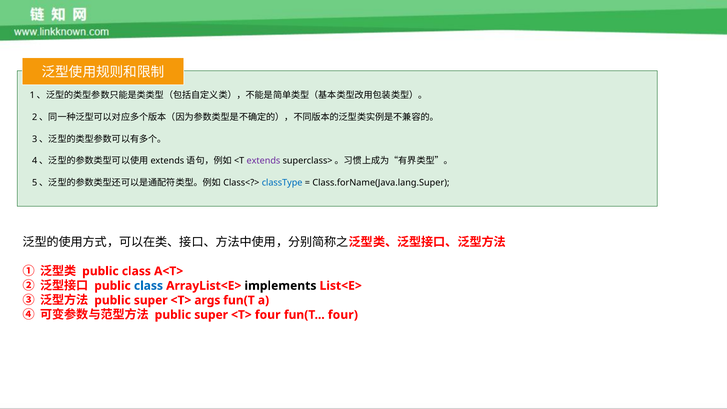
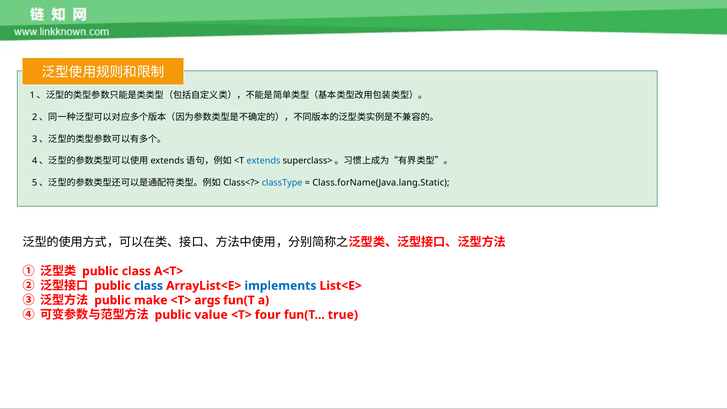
extends colour: purple -> blue
Class.forName(Java.lang.Super: Class.forName(Java.lang.Super -> Class.forName(Java.lang.Static
implements colour: black -> blue
super at (151, 300): super -> make
super at (211, 315): super -> value
fun(T four: four -> true
